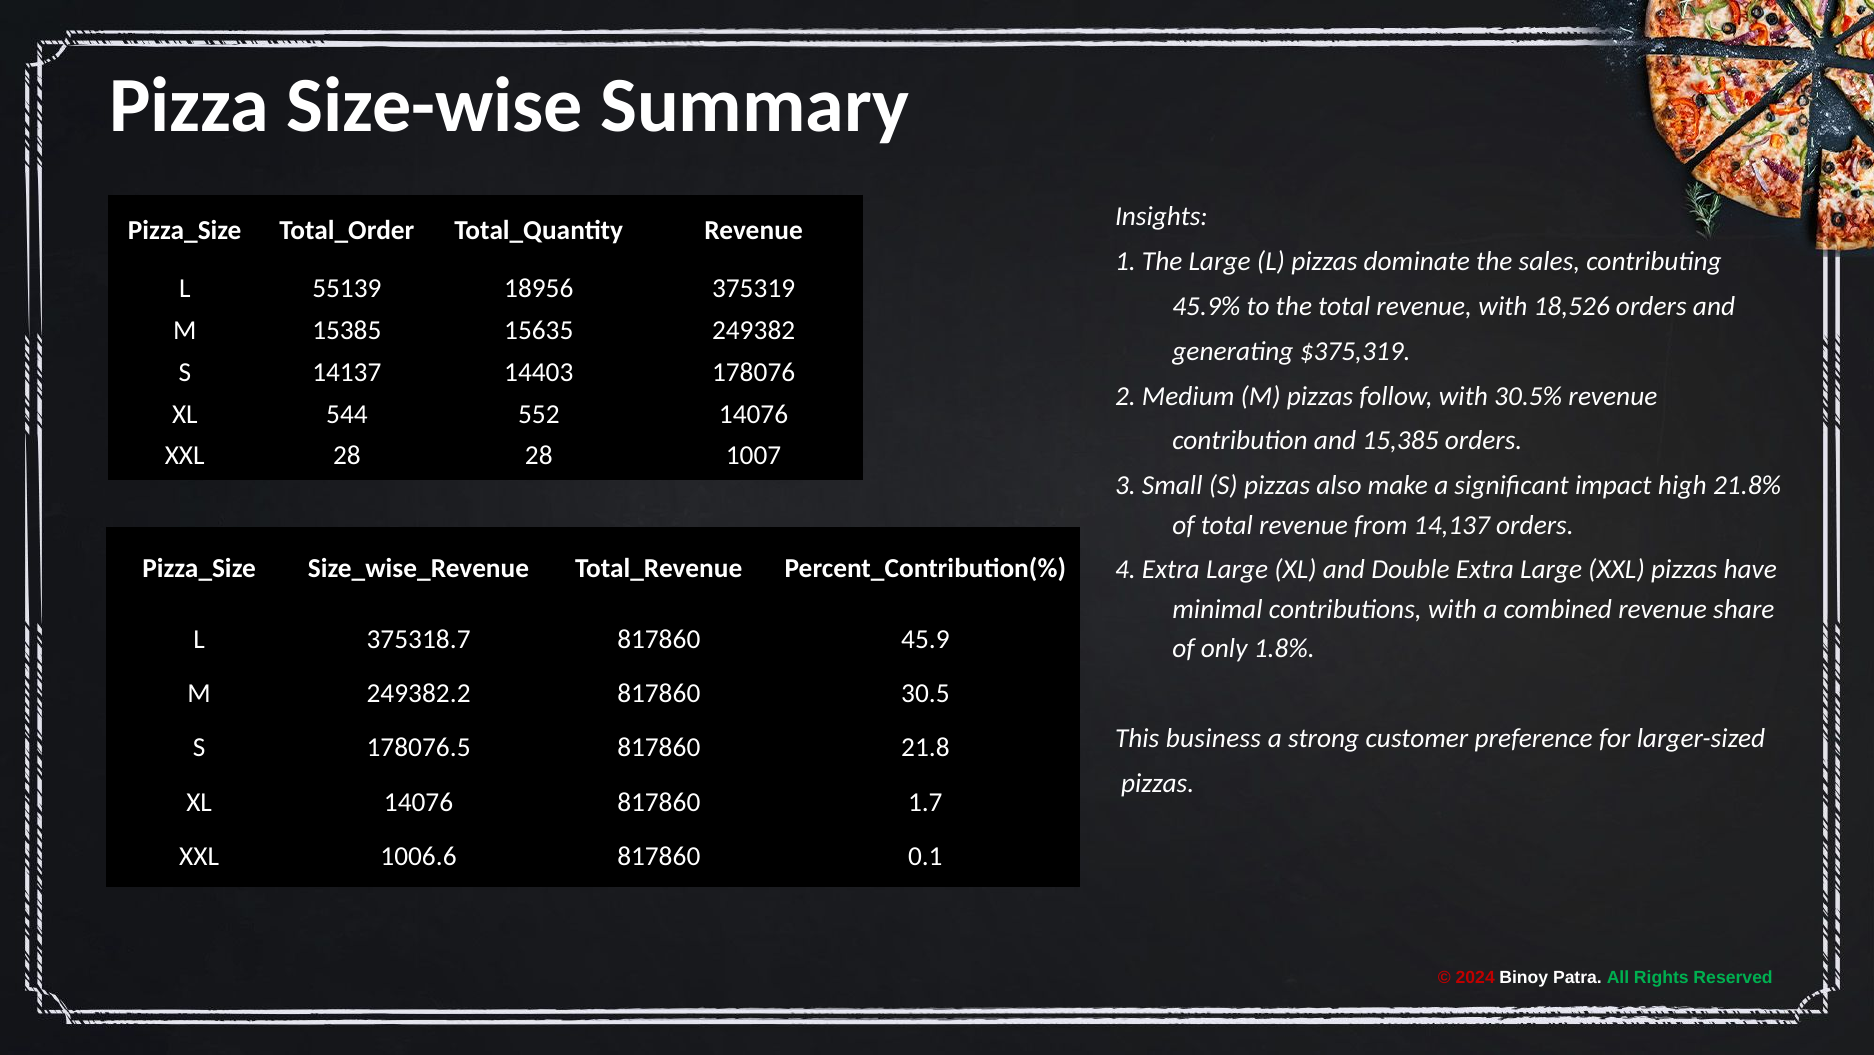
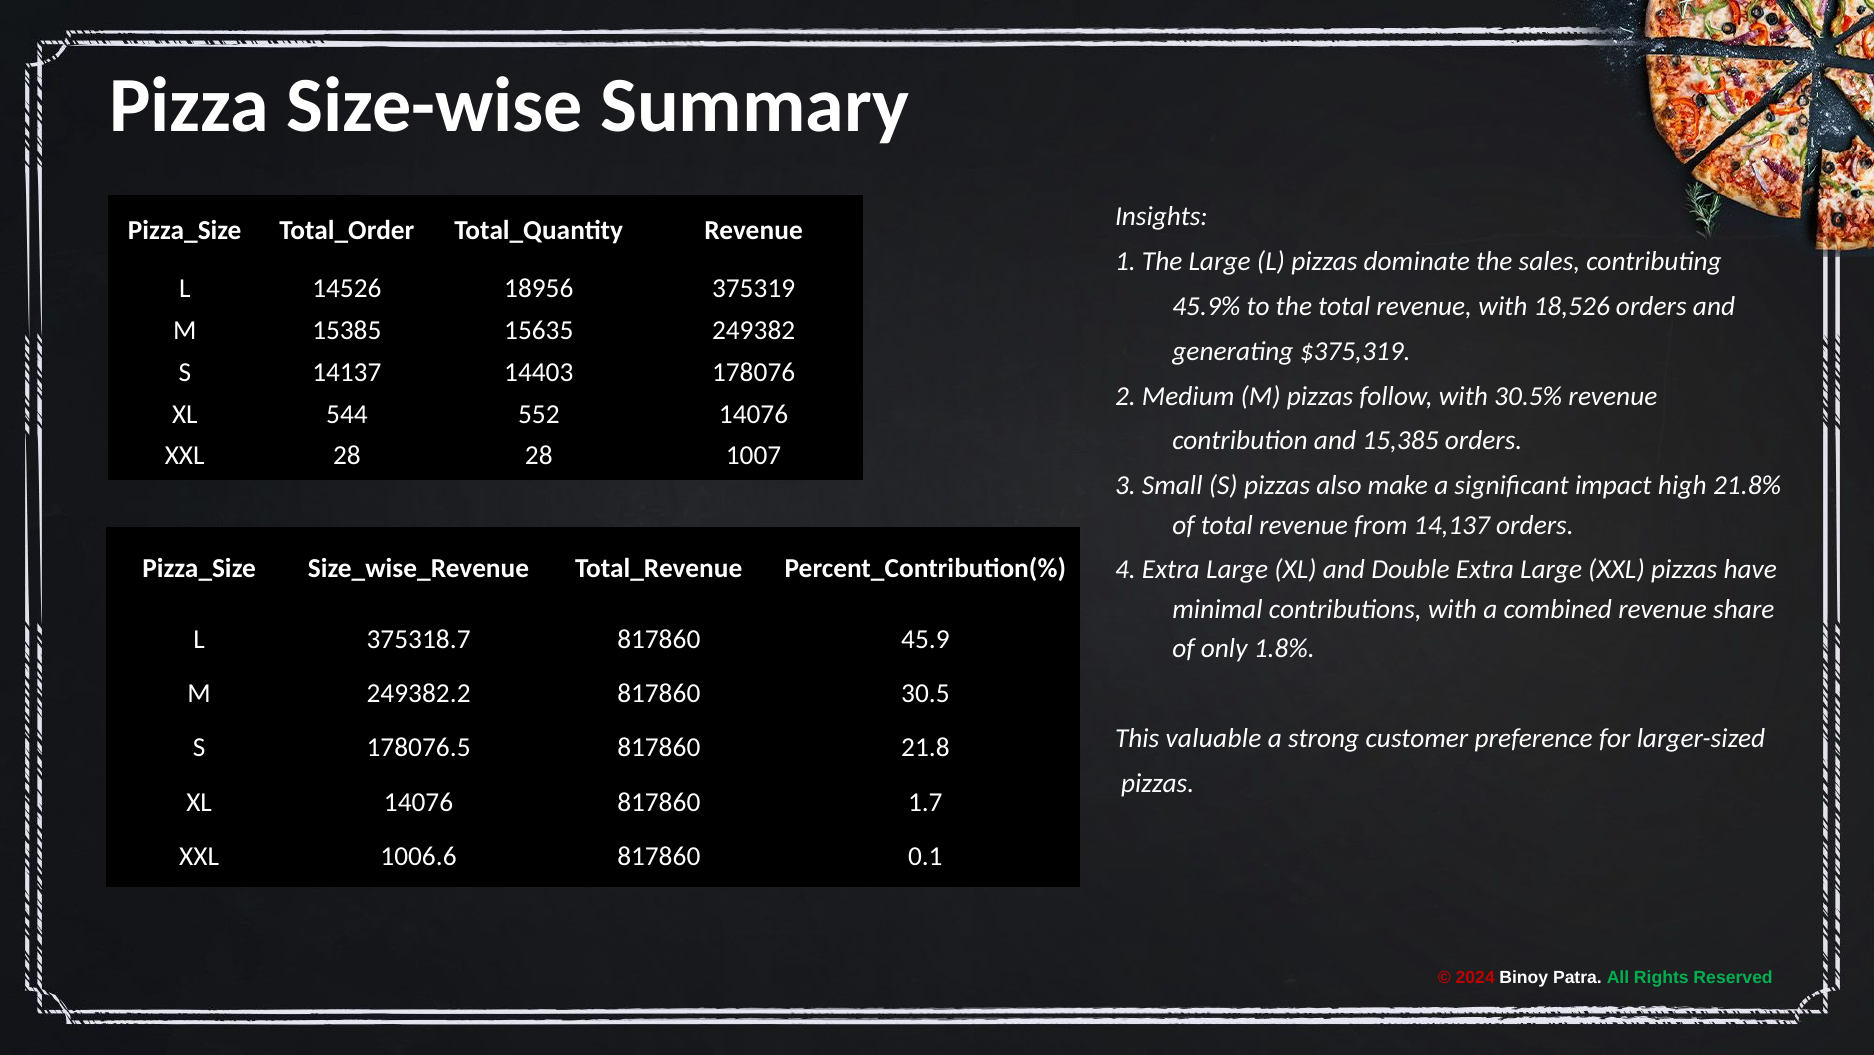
55139: 55139 -> 14526
business: business -> valuable
